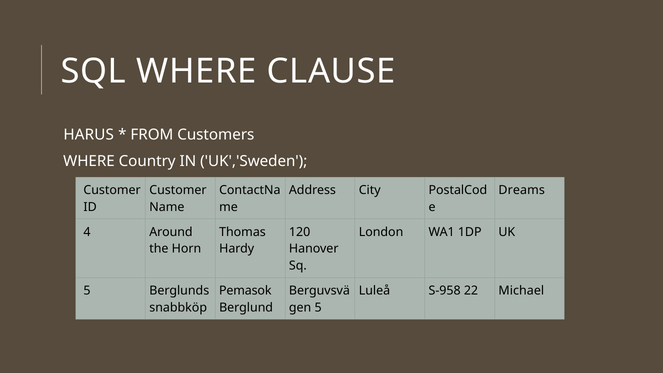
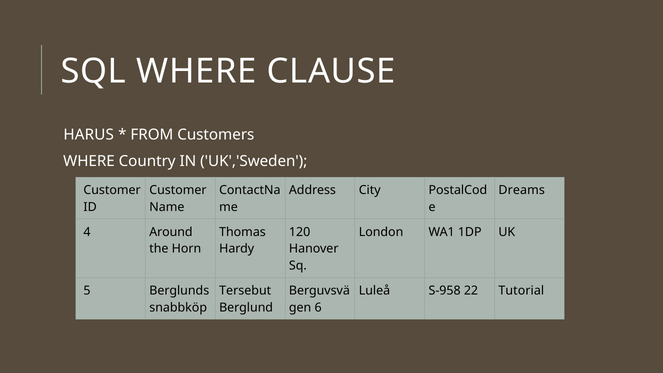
Pemasok: Pemasok -> Tersebut
Michael: Michael -> Tutorial
5 at (318, 307): 5 -> 6
